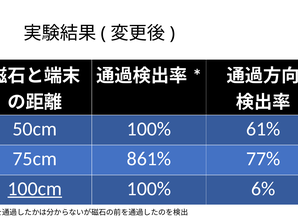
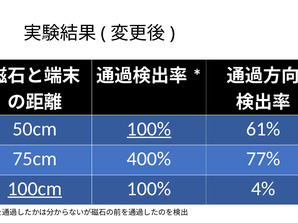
100% at (149, 129) underline: none -> present
861%: 861% -> 400%
6%: 6% -> 4%
